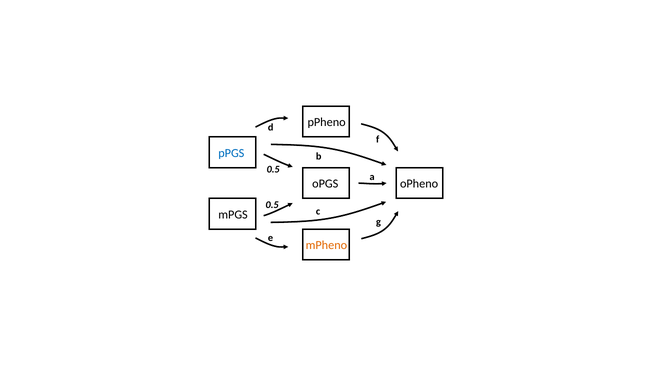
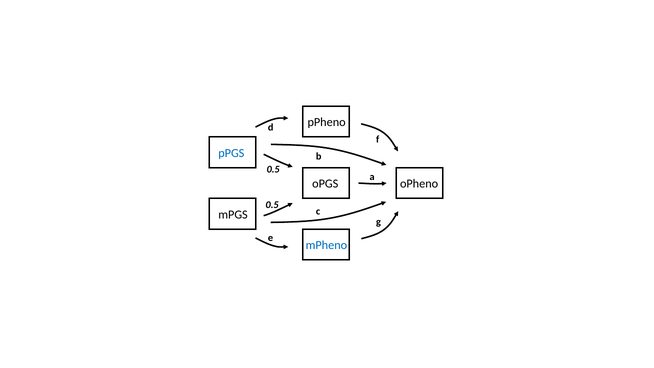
mPheno colour: orange -> blue
